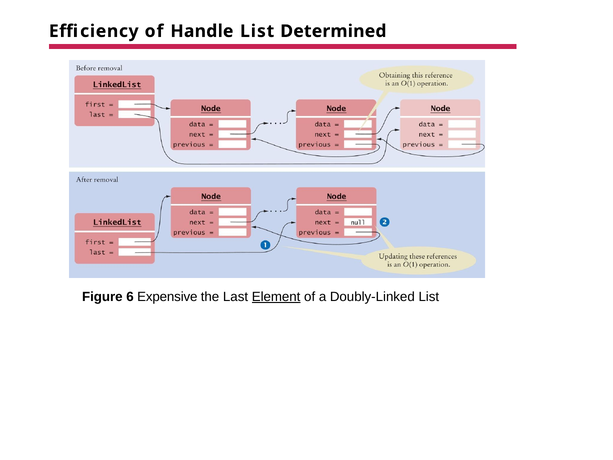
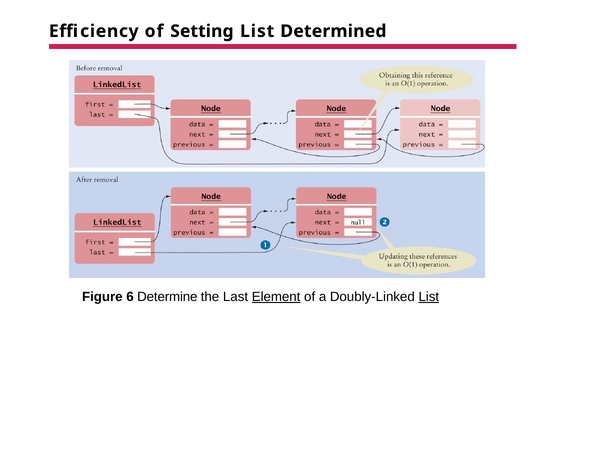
Handle: Handle -> Setting
Expensive: Expensive -> Determine
List at (429, 296) underline: none -> present
